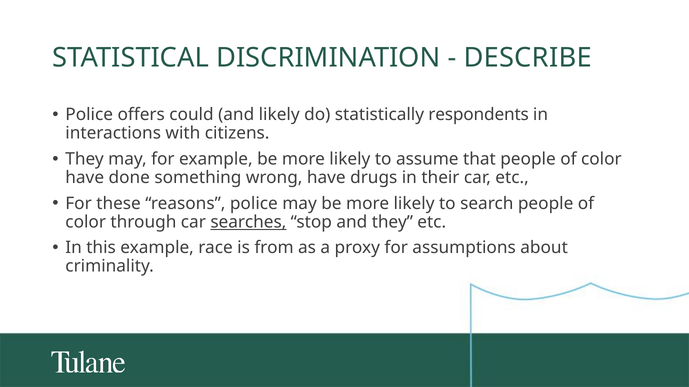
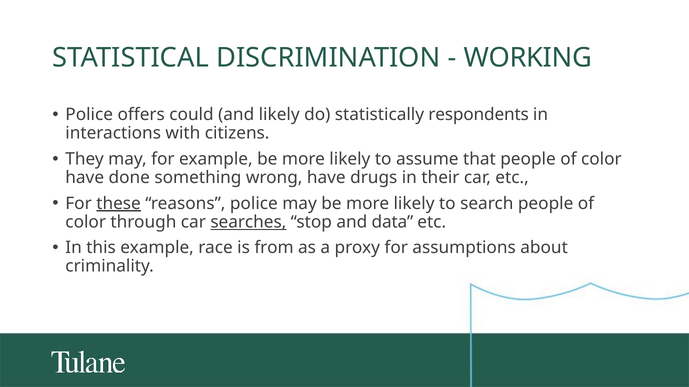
DESCRIBE: DESCRIBE -> WORKING
these underline: none -> present
and they: they -> data
